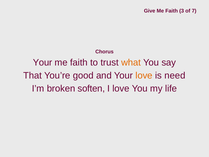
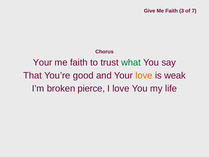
what colour: orange -> green
need: need -> weak
soften: soften -> pierce
